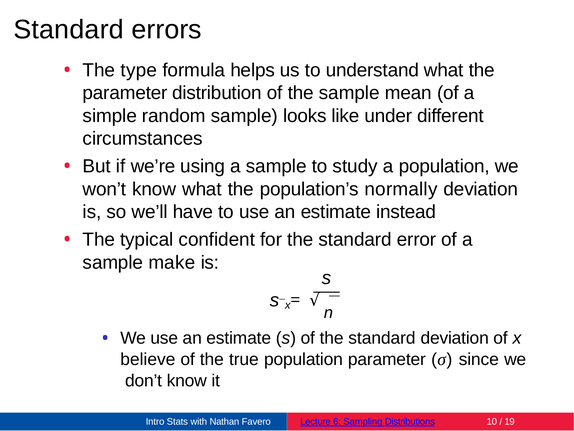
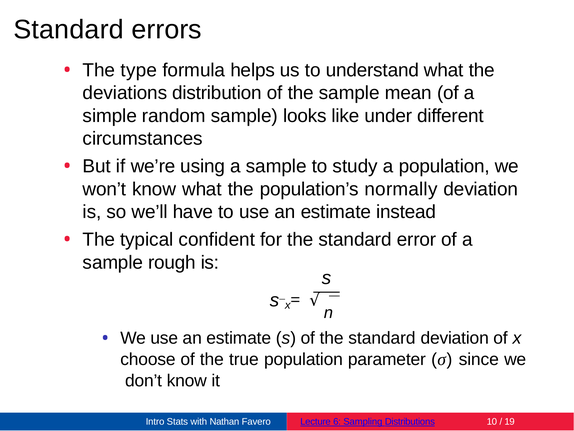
parameter at (125, 93): parameter -> deviations
make: make -> rough
believe: believe -> choose
